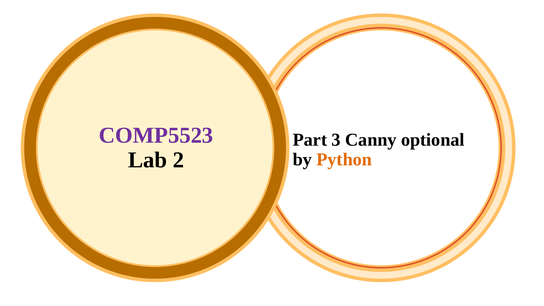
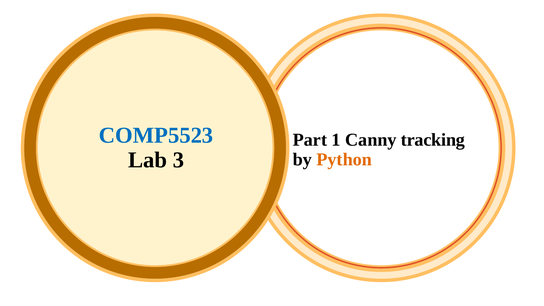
COMP5523 colour: purple -> blue
3: 3 -> 1
optional: optional -> tracking
2: 2 -> 3
